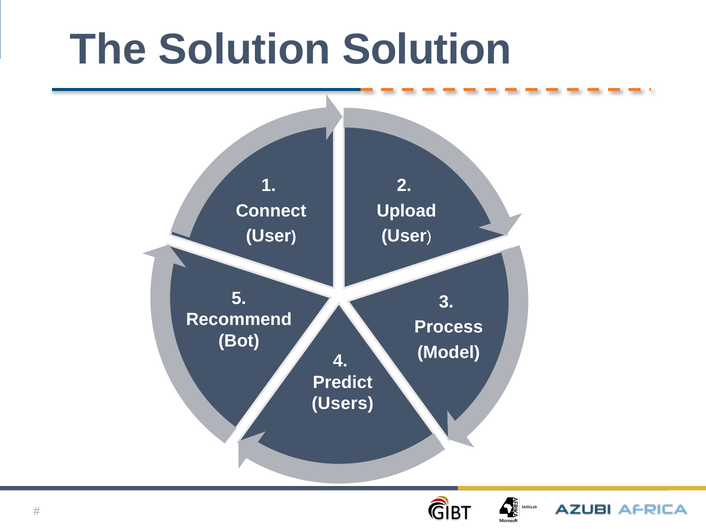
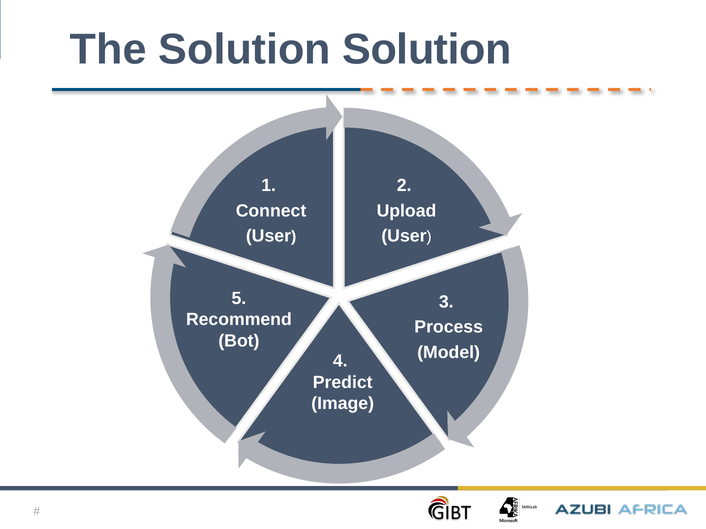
Users: Users -> Image
